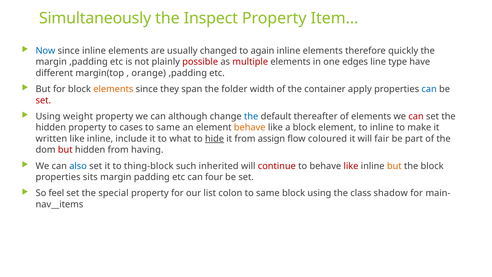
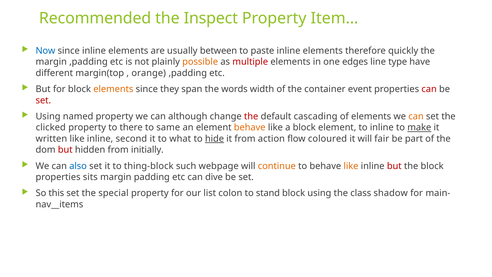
Simultaneously: Simultaneously -> Recommended
changed: changed -> between
again: again -> paste
possible colour: red -> orange
folder: folder -> words
apply: apply -> event
can at (429, 89) colour: blue -> red
weight: weight -> named
the at (251, 116) colour: blue -> red
thereafter: thereafter -> cascading
can at (416, 116) colour: red -> orange
hidden at (51, 127): hidden -> clicked
cases: cases -> there
make underline: none -> present
include: include -> second
assign: assign -> action
having: having -> initially
inherited: inherited -> webpage
continue colour: red -> orange
like at (351, 166) colour: red -> orange
but at (394, 166) colour: orange -> red
four: four -> dive
feel: feel -> this
same at (268, 193): same -> stand
